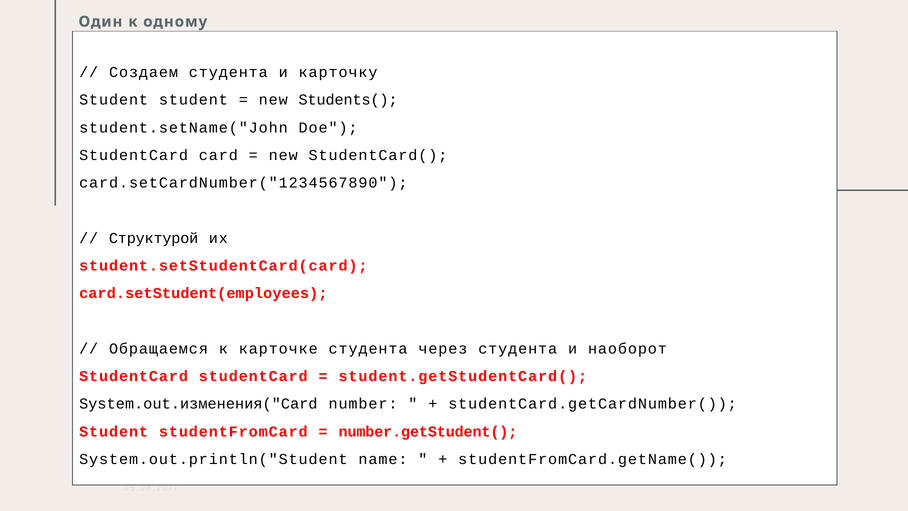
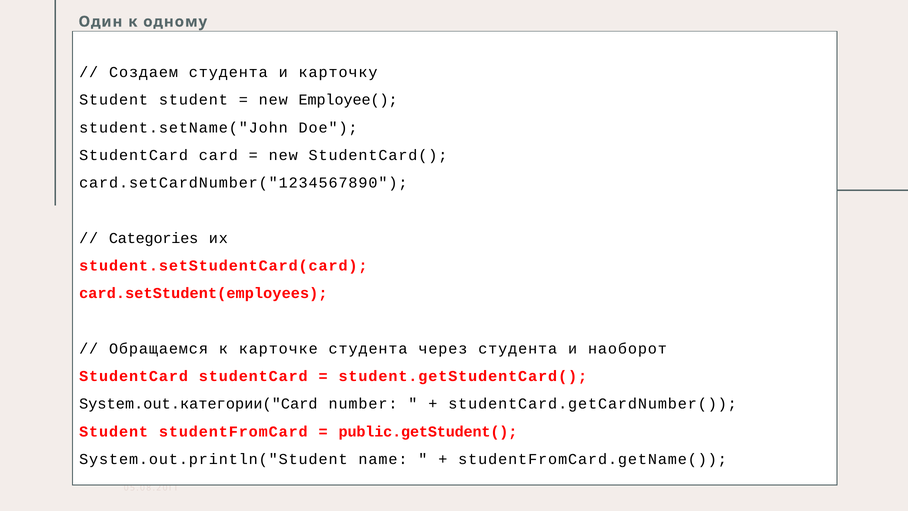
Students(: Students( -> Employee(
Структурой: Структурой -> Categories
System.out.изменения("Card: System.out.изменения("Card -> System.out.категории("Card
number.getStudent(: number.getStudent( -> public.getStudent(
